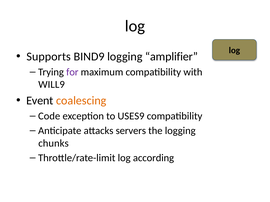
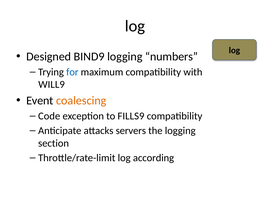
Supports: Supports -> Designed
amplifier: amplifier -> numbers
for colour: purple -> blue
USES9: USES9 -> FILLS9
chunks: chunks -> section
